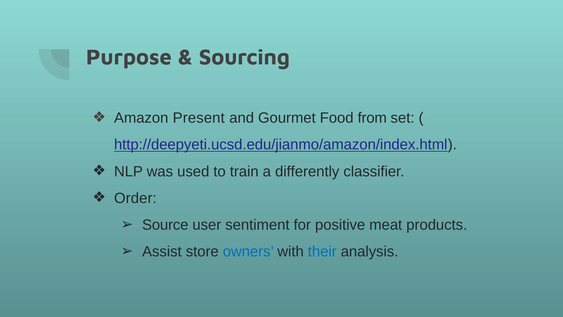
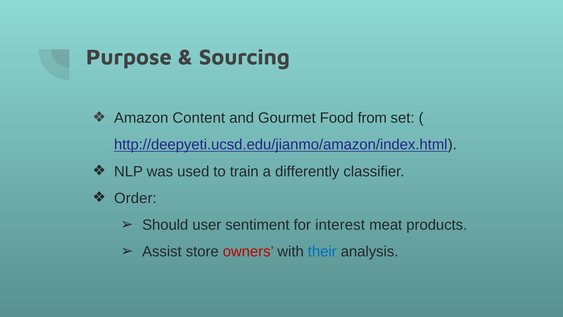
Present: Present -> Content
Source: Source -> Should
positive: positive -> interest
owners colour: blue -> red
